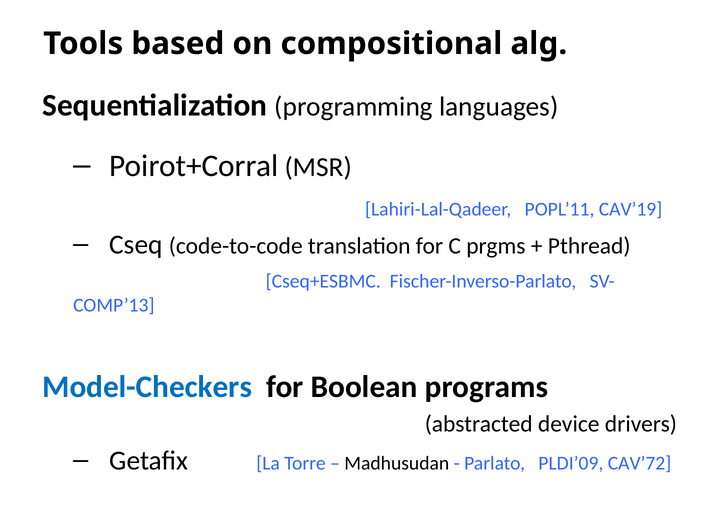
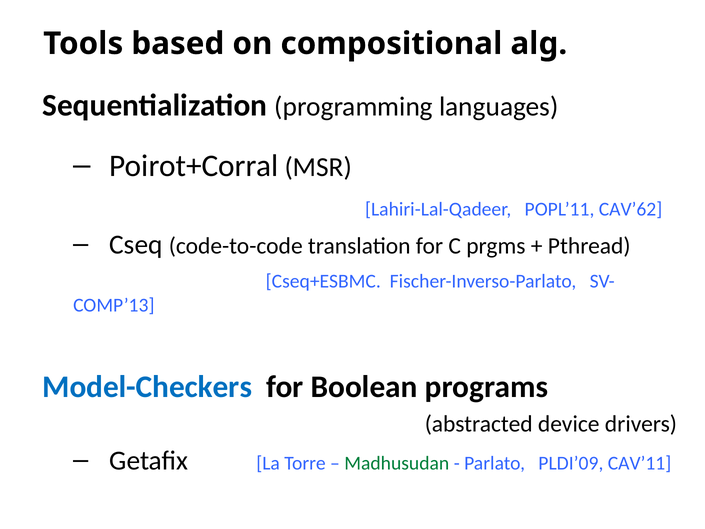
CAV’19: CAV’19 -> CAV’62
Madhusudan colour: black -> green
CAV’72: CAV’72 -> CAV’11
